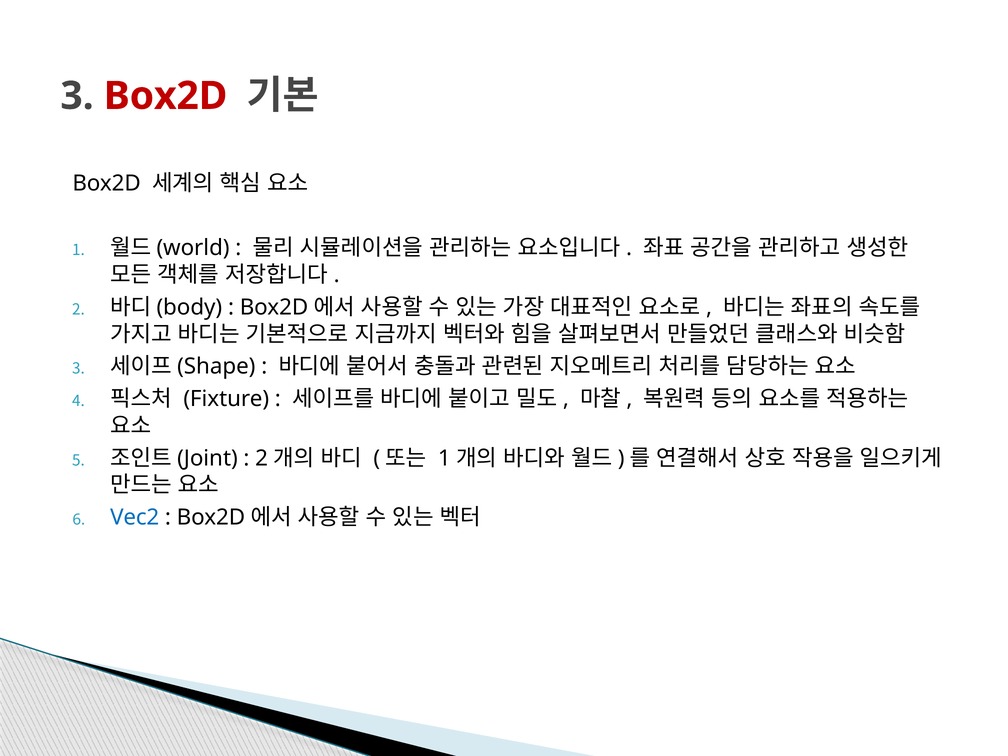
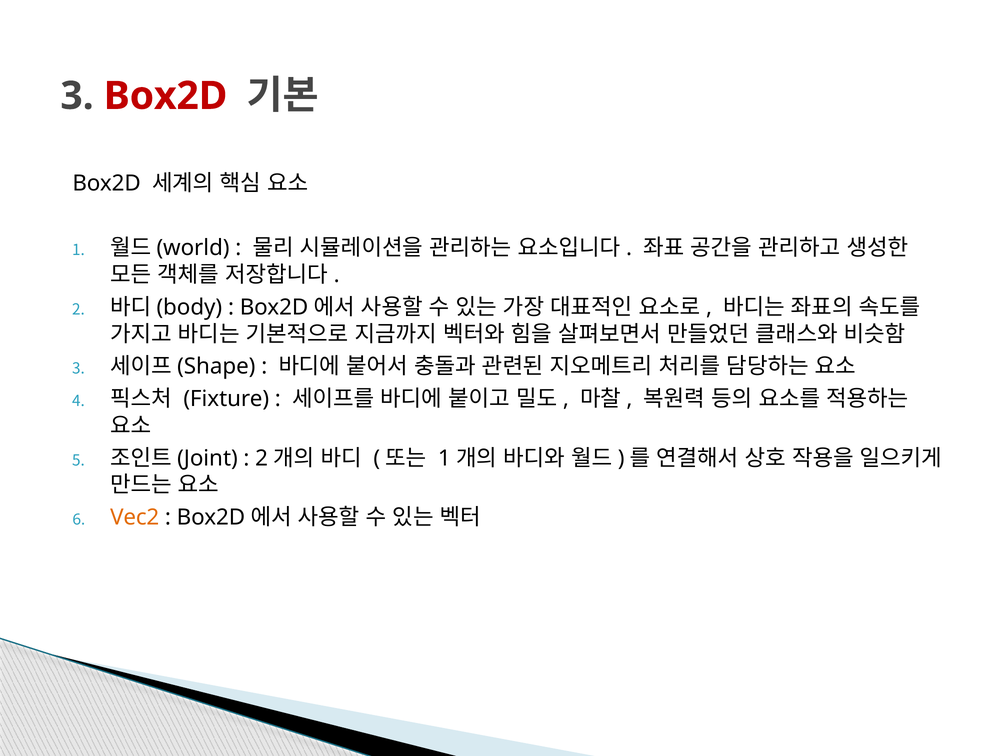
Vec2 colour: blue -> orange
